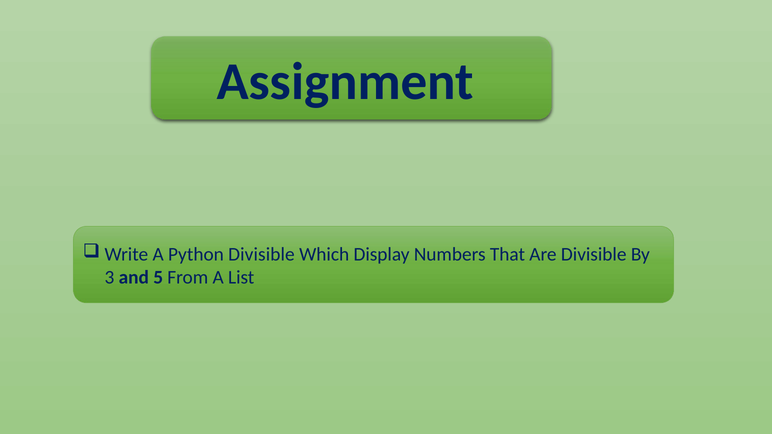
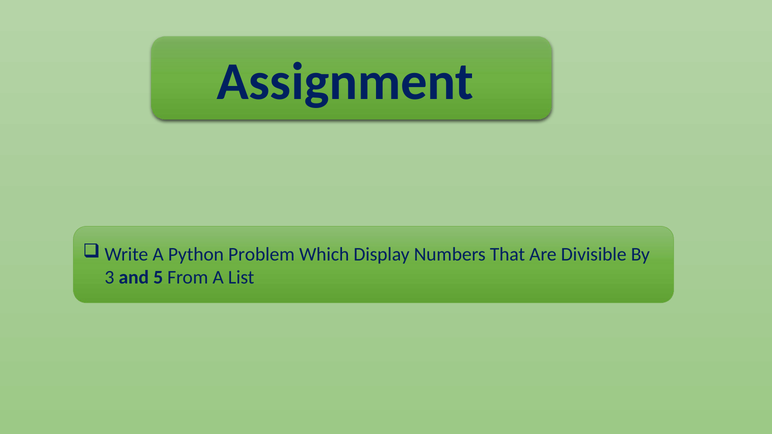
Python Divisible: Divisible -> Problem
